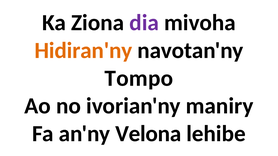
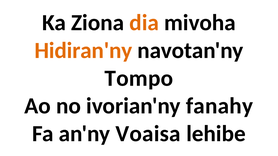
dia colour: purple -> orange
maniry: maniry -> fanahy
Velona: Velona -> Voaisa
